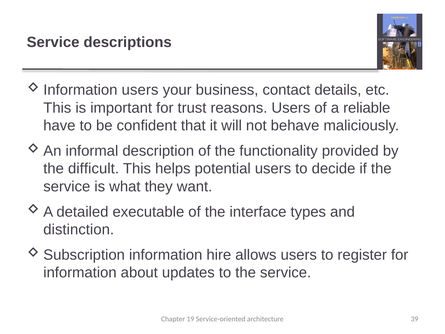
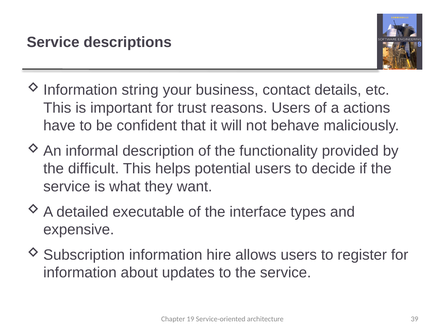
users at (140, 90): users -> string
reliable: reliable -> actions
distinction: distinction -> expensive
